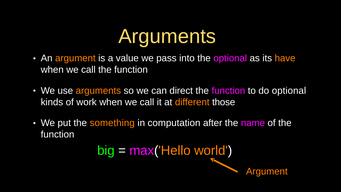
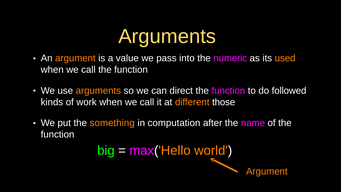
the optional: optional -> numeric
have: have -> used
do optional: optional -> followed
